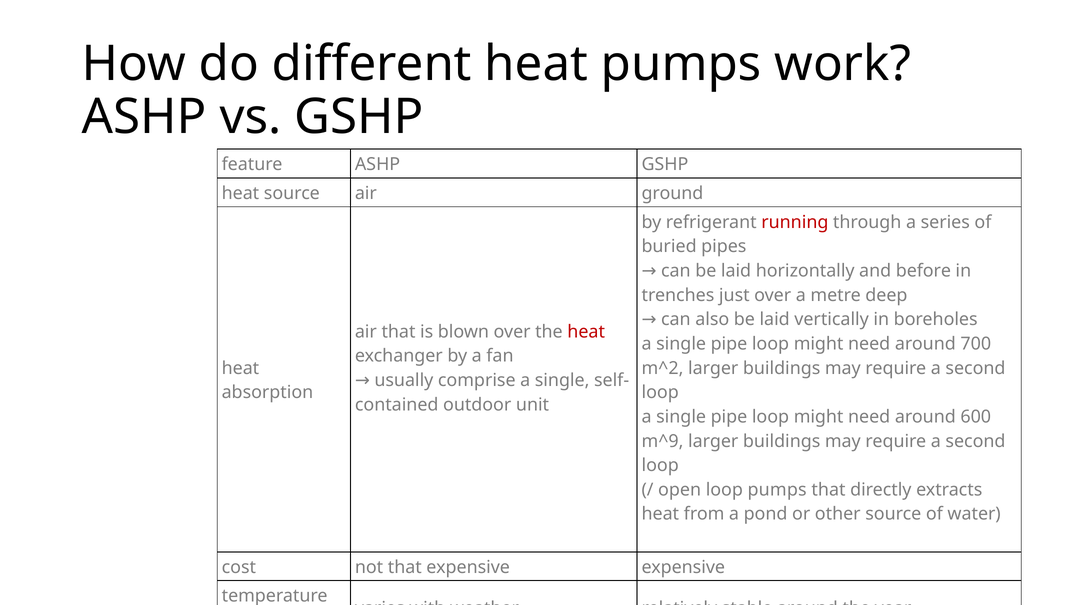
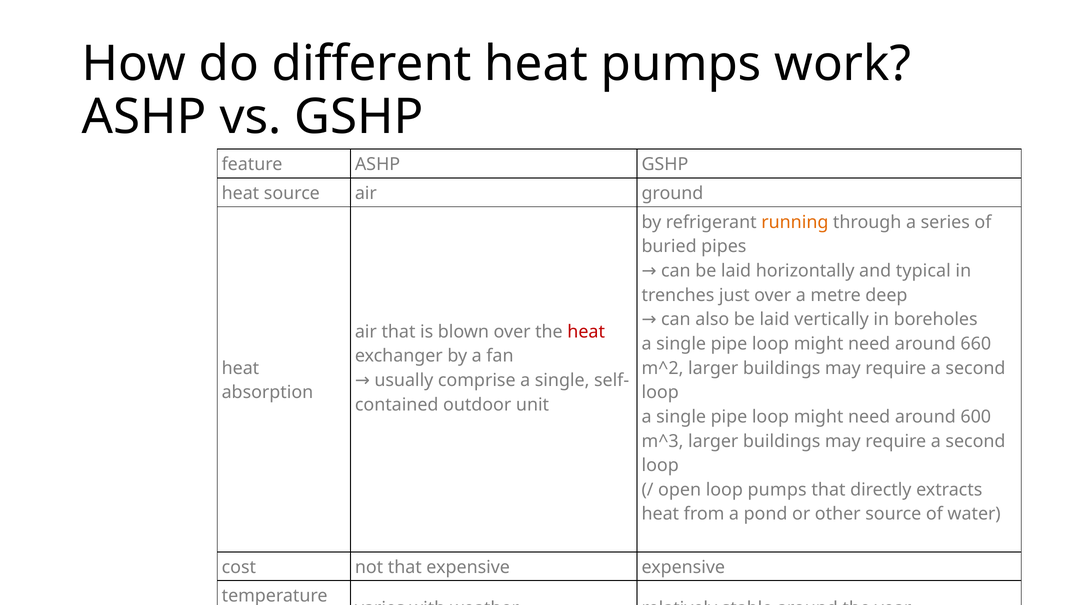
running colour: red -> orange
before: before -> typical
700: 700 -> 660
m^9: m^9 -> m^3
